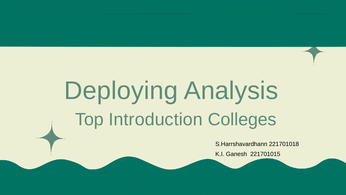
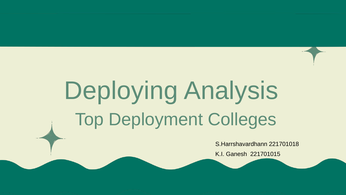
Introduction: Introduction -> Deployment
